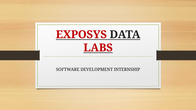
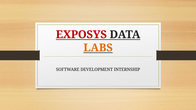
LABS colour: red -> orange
